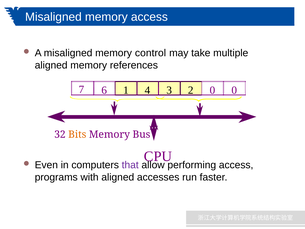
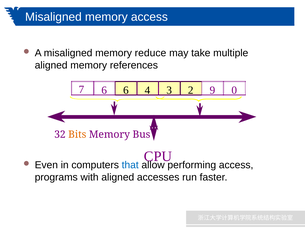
control: control -> reduce
6 1: 1 -> 6
2 0: 0 -> 9
that colour: purple -> blue
